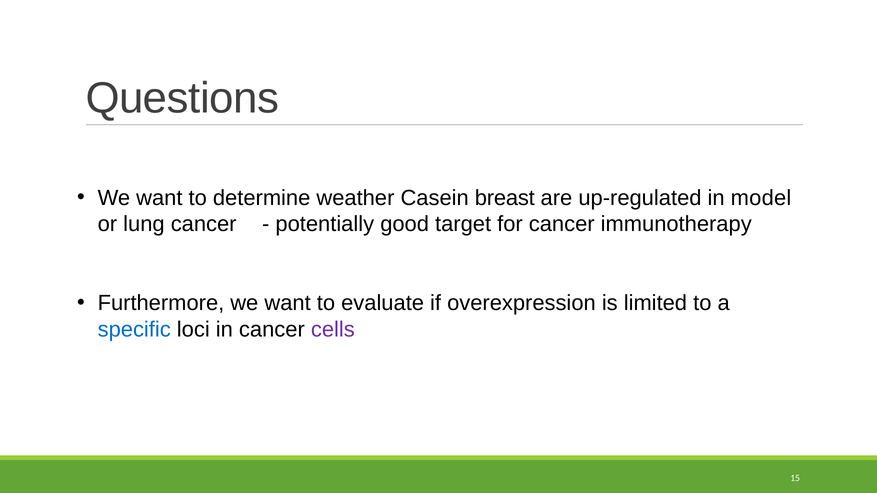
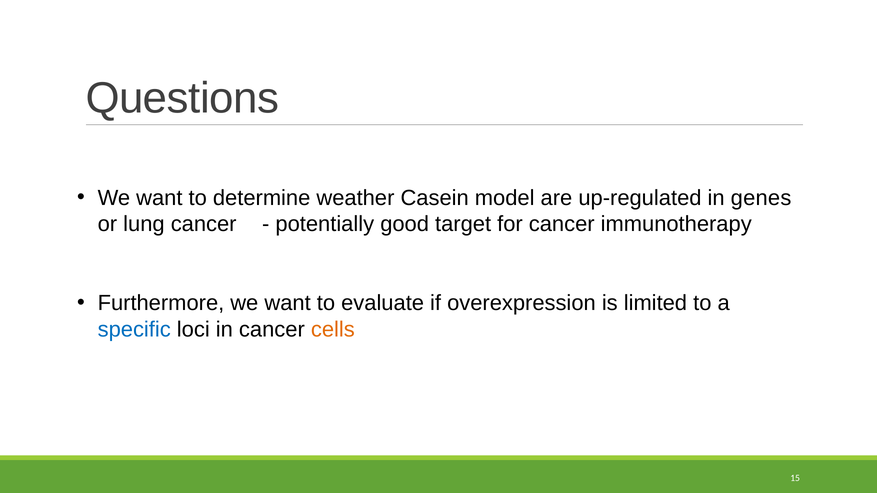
breast: breast -> model
model: model -> genes
cells colour: purple -> orange
